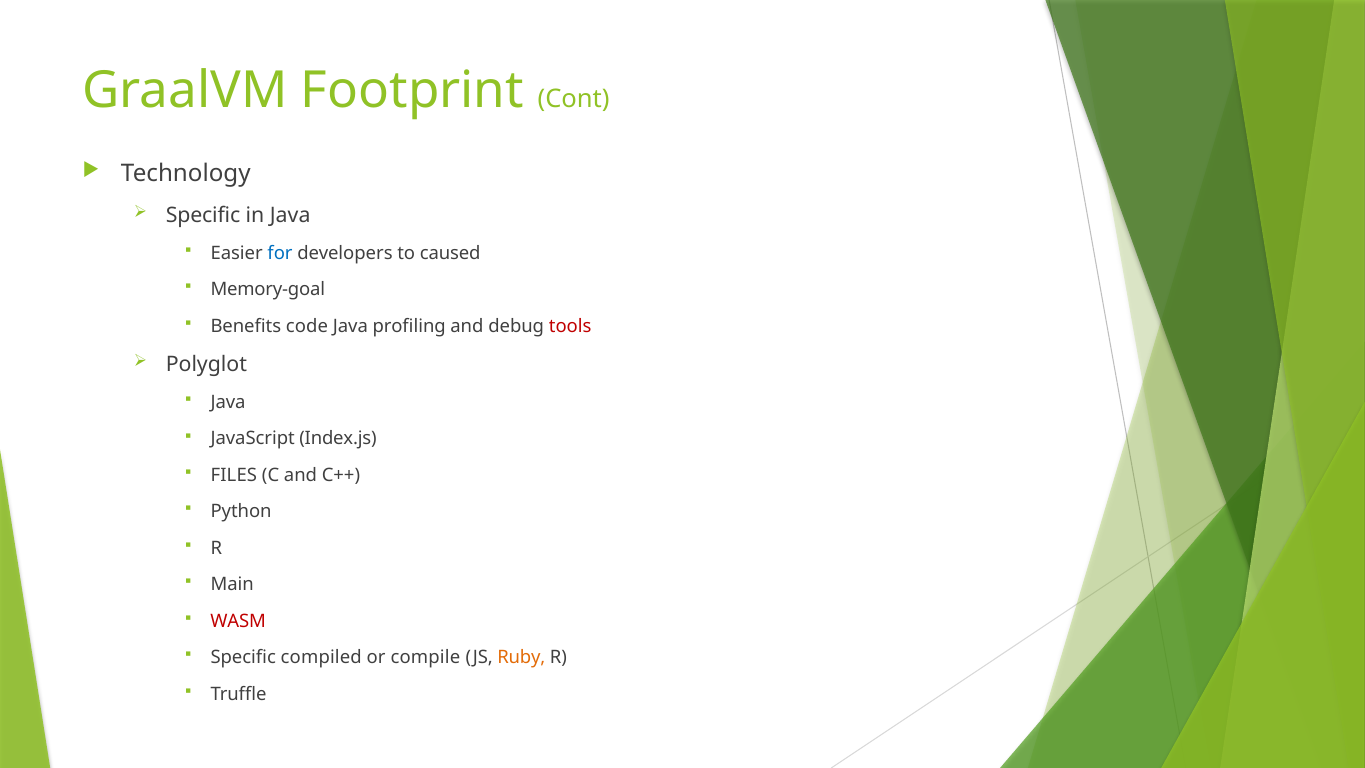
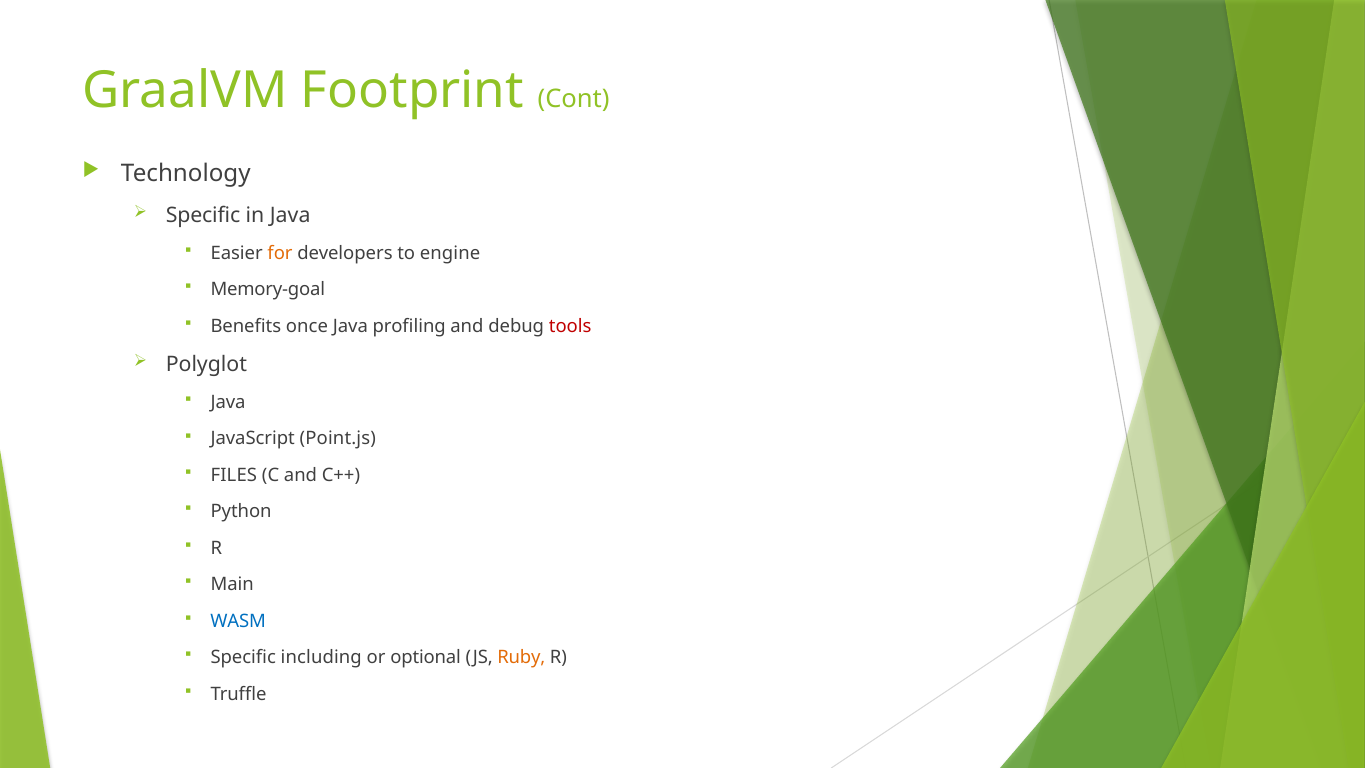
for colour: blue -> orange
caused: caused -> engine
code: code -> once
Index.js: Index.js -> Point.js
WASM colour: red -> blue
compiled: compiled -> including
compile: compile -> optional
